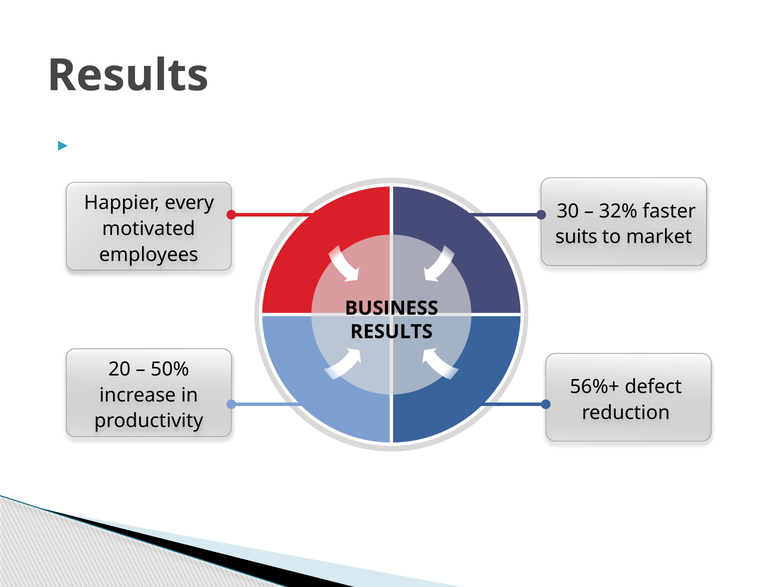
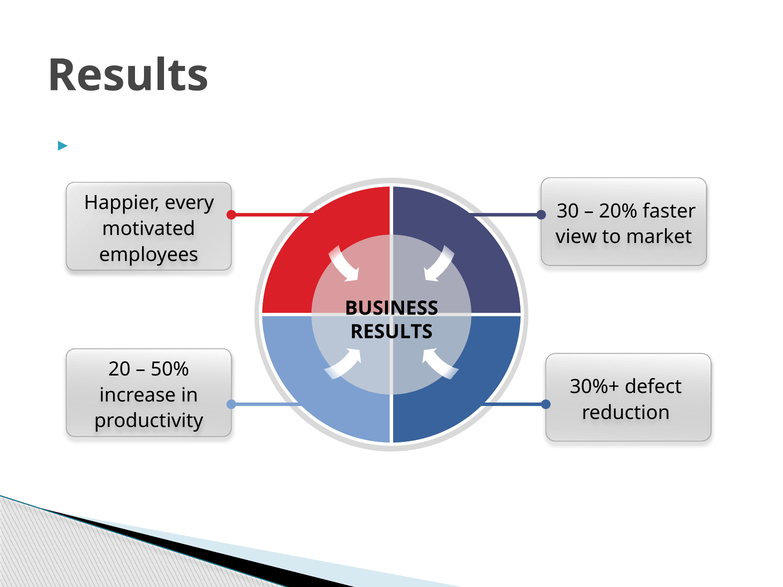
32%: 32% -> 20%
suits: suits -> view
56%+: 56%+ -> 30%+
